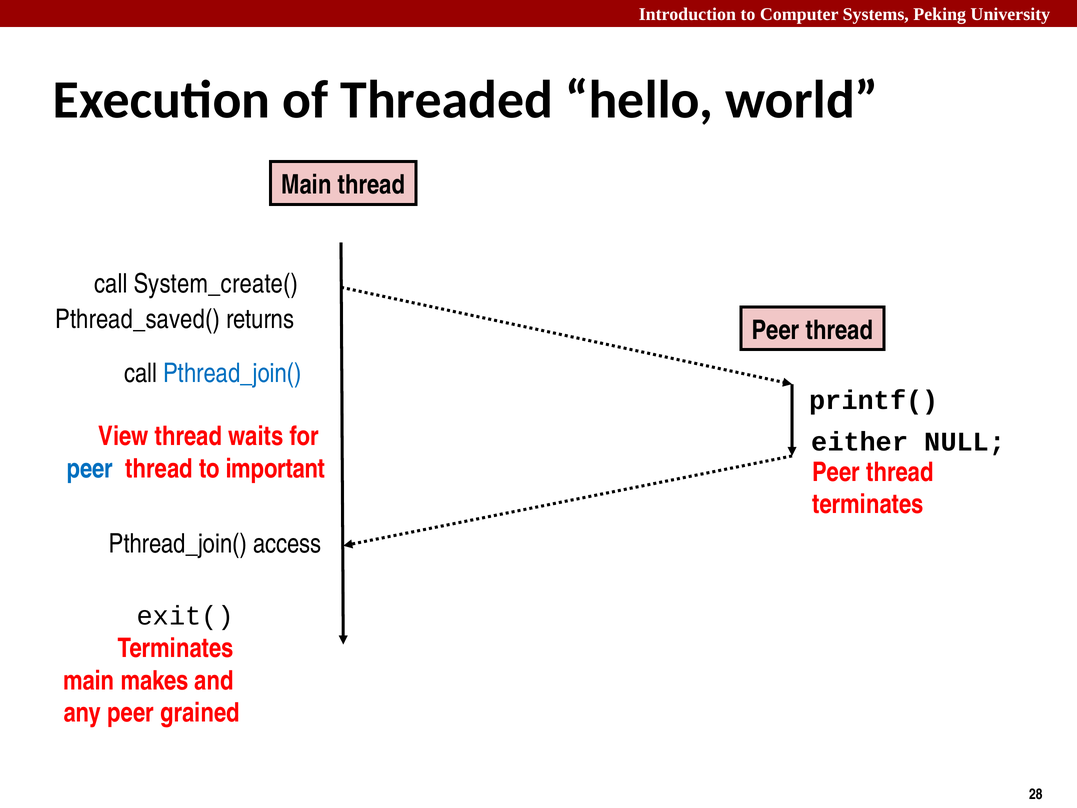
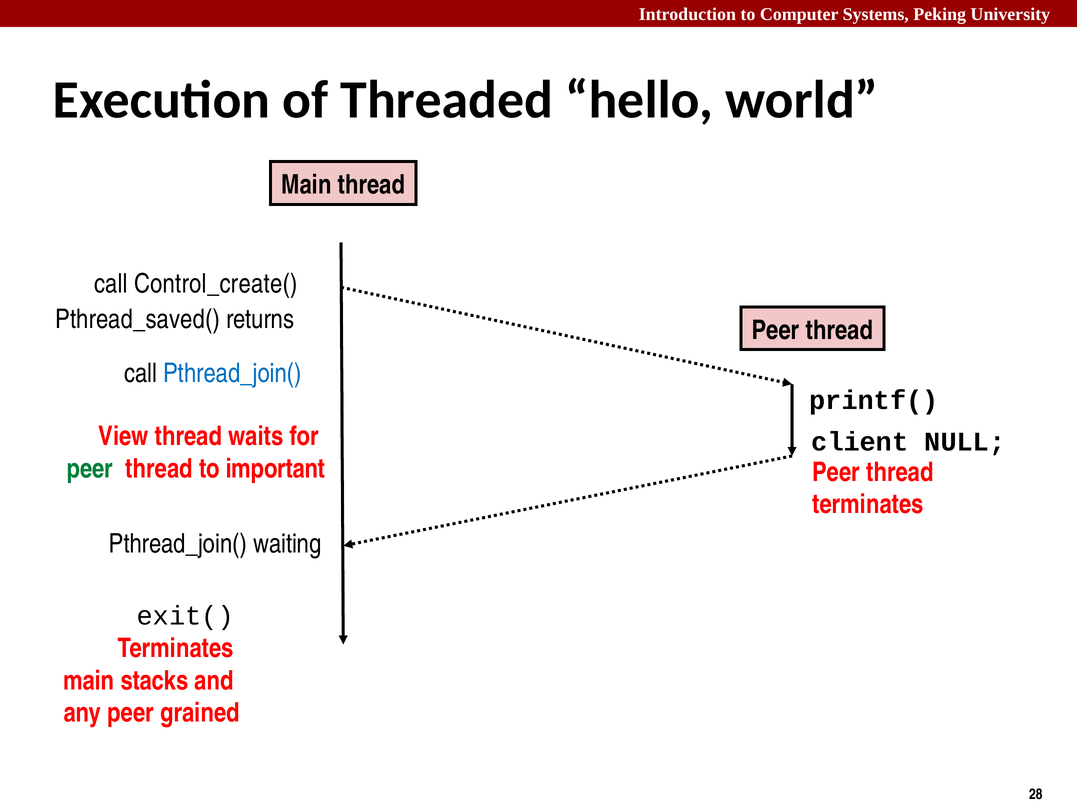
System_create(: System_create( -> Control_create(
either: either -> client
peer at (90, 469) colour: blue -> green
access: access -> waiting
makes: makes -> stacks
